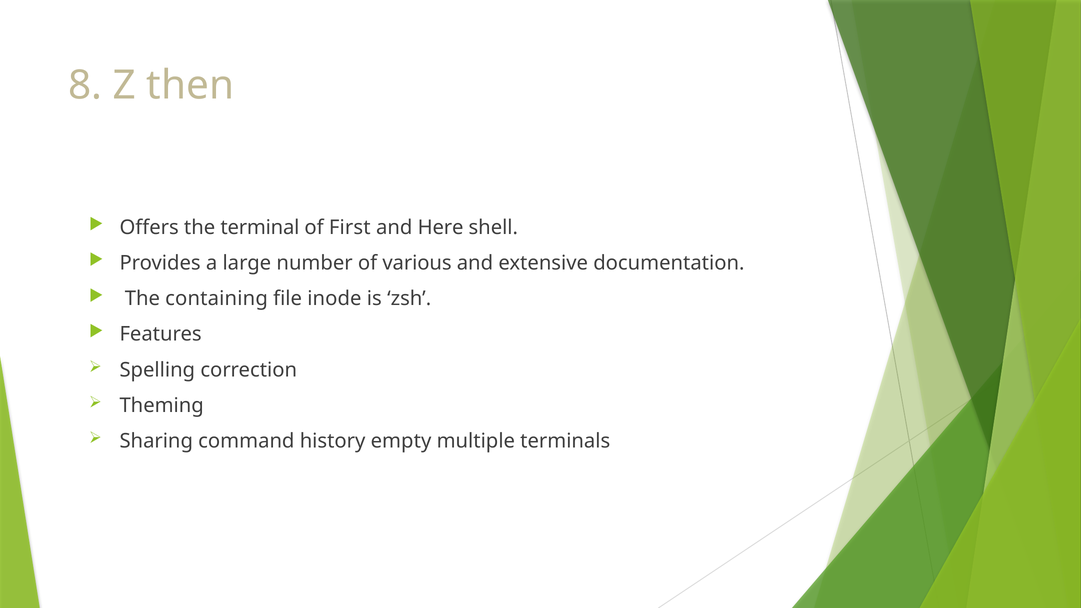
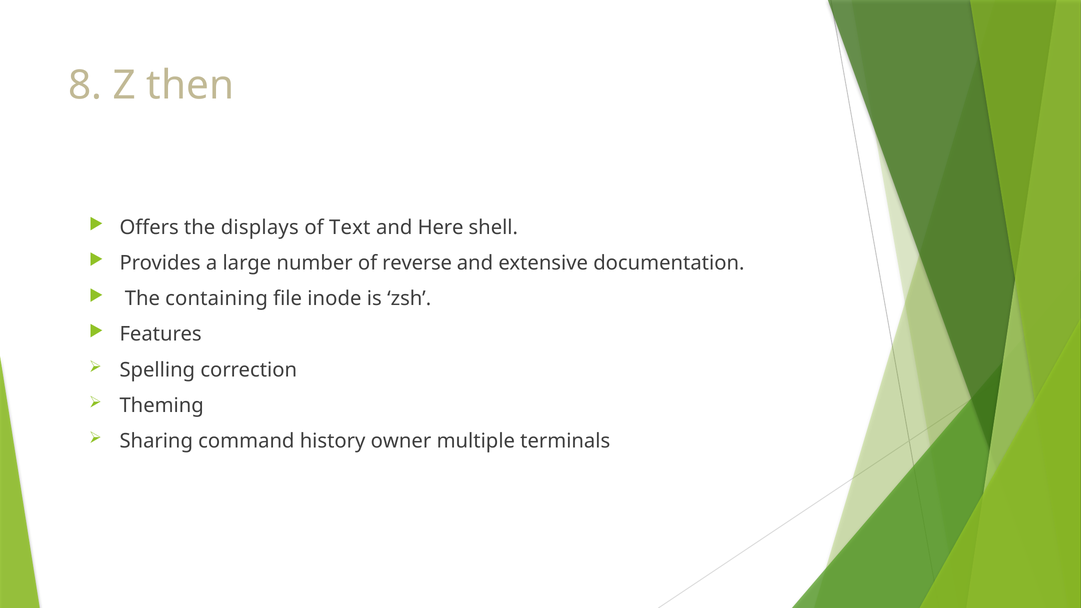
terminal: terminal -> displays
First: First -> Text
various: various -> reverse
empty: empty -> owner
